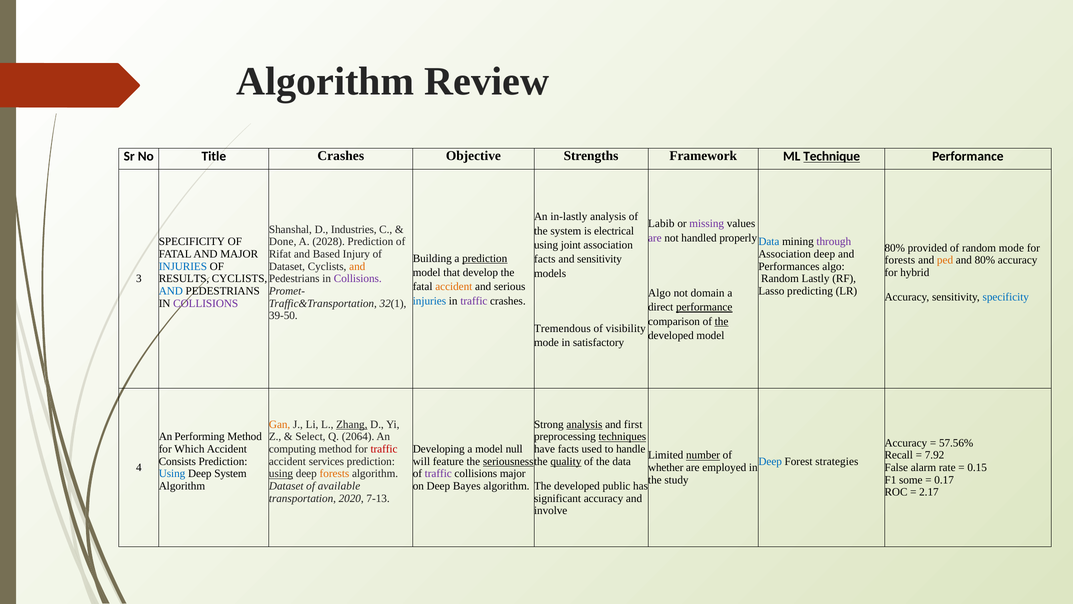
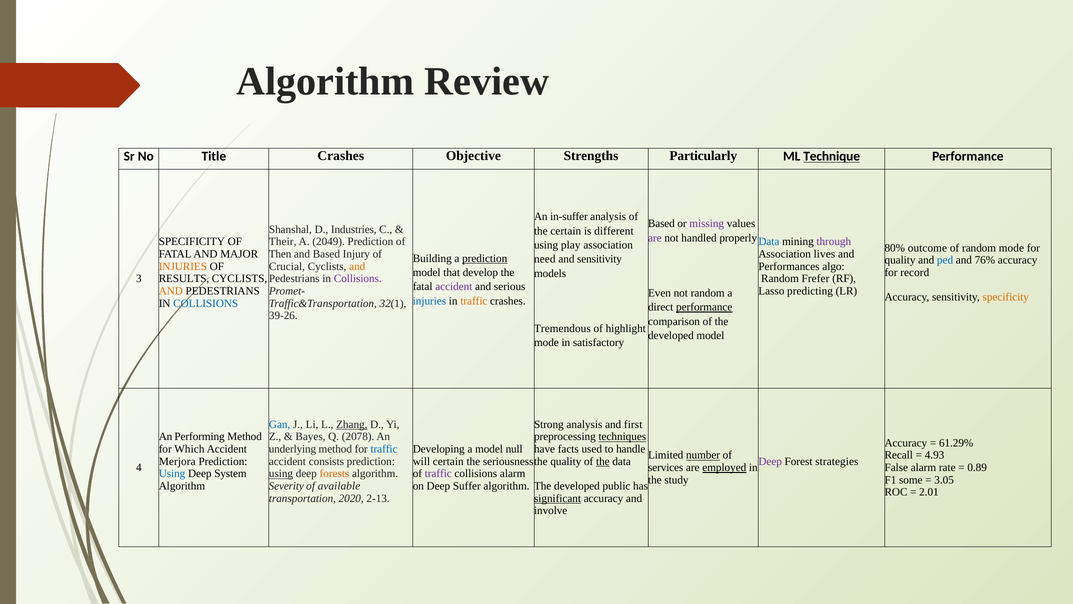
Framework: Framework -> Particularly
in-lastly: in-lastly -> in-suffer
Labib at (661, 224): Labib -> Based
the system: system -> certain
electrical: electrical -> different
Done: Done -> Their
2028: 2028 -> 2049
joint: joint -> play
provided: provided -> outcome
Rifat: Rifat -> Then
Association deep: deep -> lives
facts at (545, 259): facts -> need
forests at (900, 260): forests -> quality
ped colour: orange -> blue
and 80%: 80% -> 76%
INJURIES at (183, 266) colour: blue -> orange
Dataset at (287, 266): Dataset -> Crucial
hybrid: hybrid -> record
Lastly: Lastly -> Frefer
accident at (454, 287) colour: orange -> purple
AND at (171, 291) colour: blue -> orange
Algo at (659, 293): Algo -> Even
not domain: domain -> random
specificity at (1006, 297) colour: blue -> orange
traffic at (474, 301) colour: purple -> orange
COLLISIONS at (206, 303) colour: purple -> blue
39-50: 39-50 -> 39-26
the at (722, 321) underline: present -> none
visibility: visibility -> highlight
Gan colour: orange -> blue
analysis at (584, 424) underline: present -> none
Select: Select -> Bayes
2064: 2064 -> 2078
57.56%: 57.56% -> 61.29%
computing: computing -> underlying
traffic at (384, 449) colour: red -> blue
7.92: 7.92 -> 4.93
Consists: Consists -> Merjora
services: services -> consists
will feature: feature -> certain
seriousness underline: present -> none
quality at (566, 461) underline: present -> none
the at (603, 461) underline: none -> present
Deep at (770, 461) colour: blue -> purple
whether: whether -> services
employed underline: none -> present
0.15: 0.15 -> 0.89
collisions major: major -> alarm
0.17: 0.17 -> 3.05
Dataset at (286, 486): Dataset -> Severity
Bayes: Bayes -> Suffer
2.17: 2.17 -> 2.01
7-13: 7-13 -> 2-13
significant underline: none -> present
